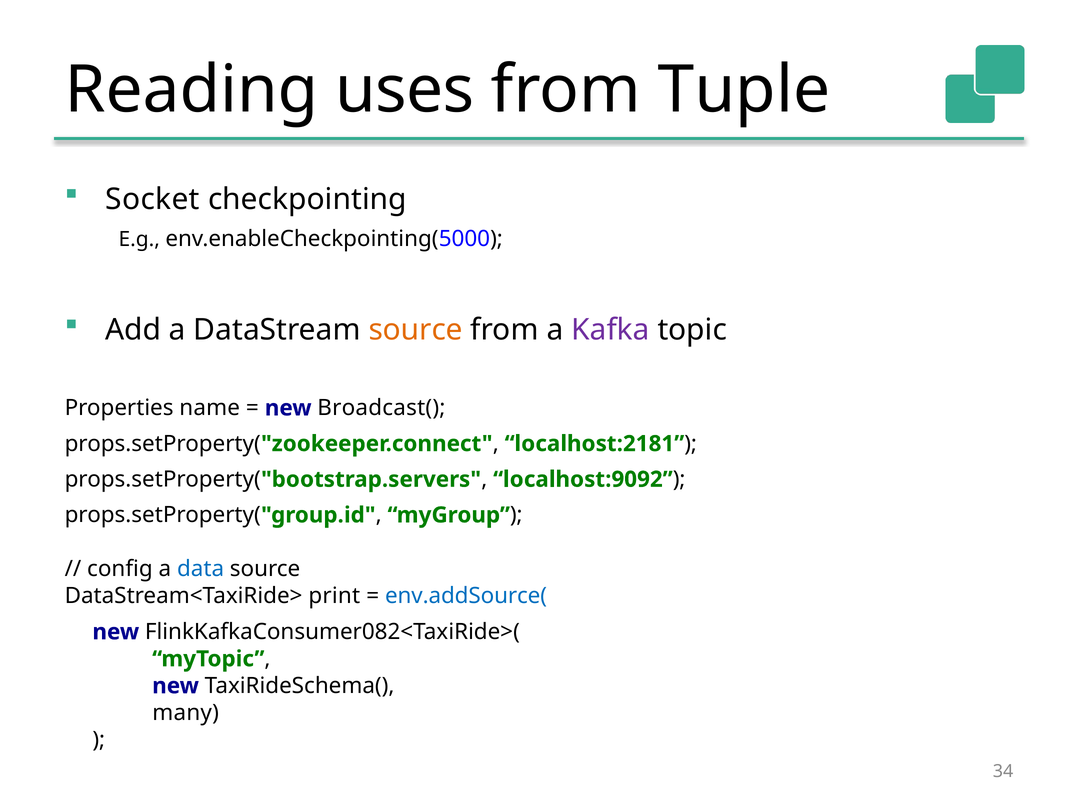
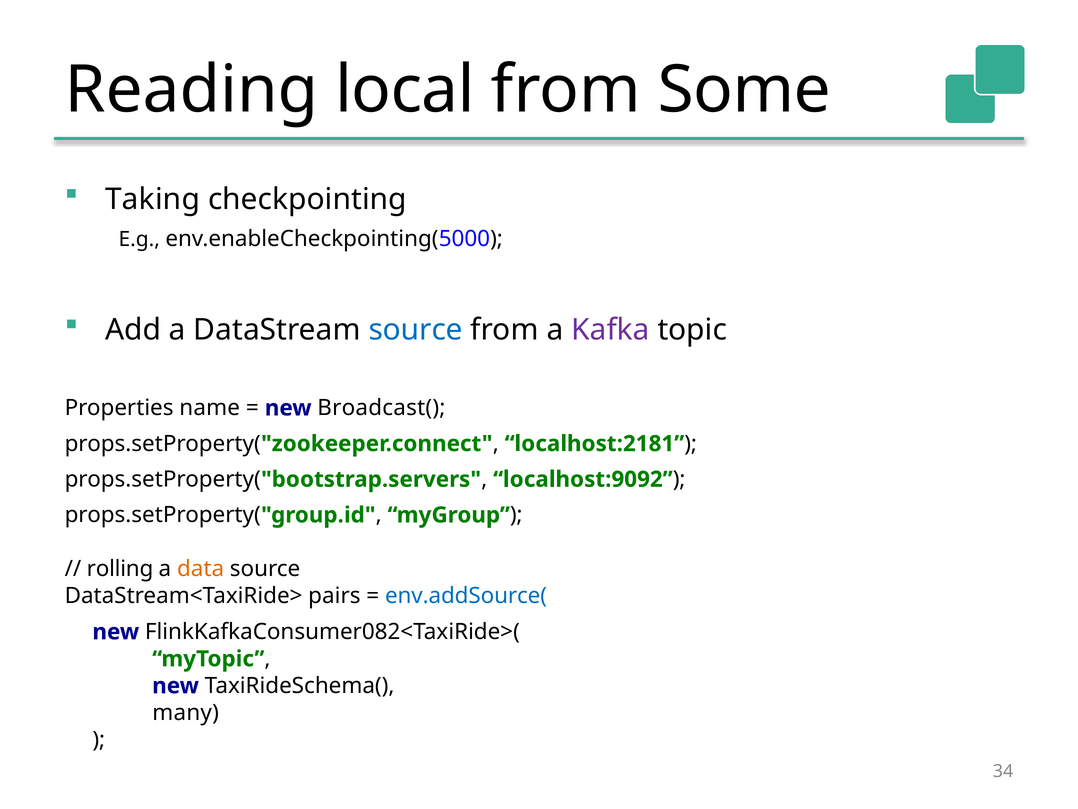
uses: uses -> local
Tuple: Tuple -> Some
Socket: Socket -> Taking
source at (416, 330) colour: orange -> blue
config: config -> rolling
data colour: blue -> orange
print: print -> pairs
